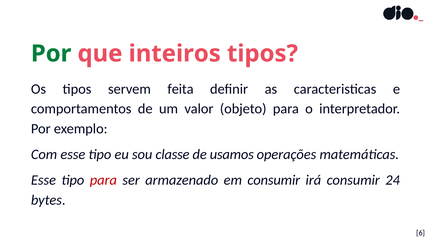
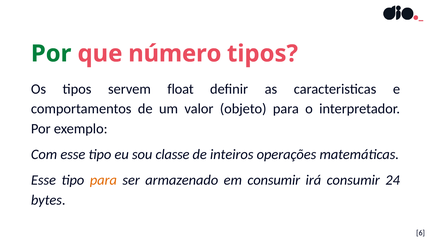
inteiros: inteiros -> número
feita: feita -> float
usamos: usamos -> inteiros
para at (103, 180) colour: red -> orange
